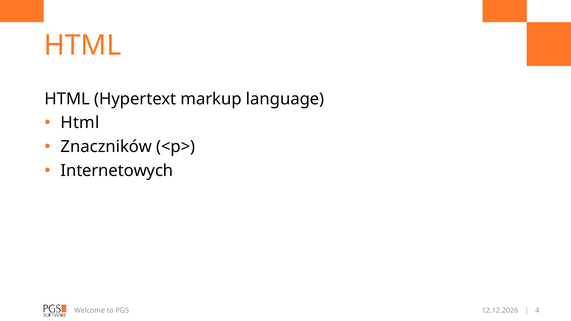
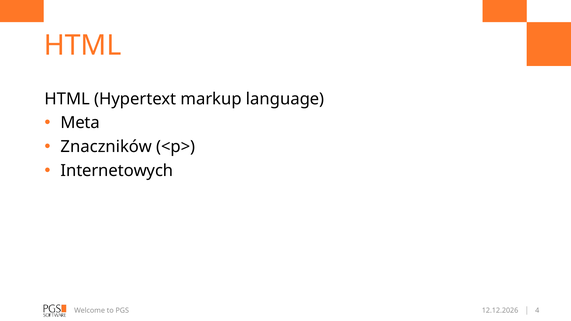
Html at (80, 123): Html -> Meta
